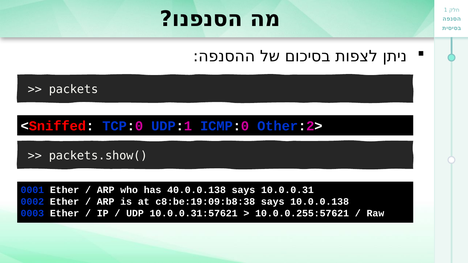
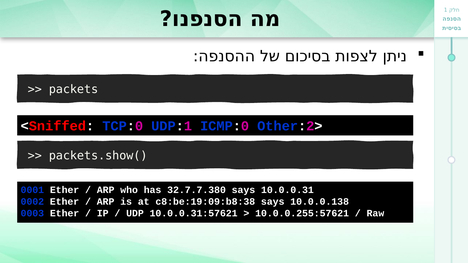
40.0.0.138: 40.0.0.138 -> 32.7.7.380
